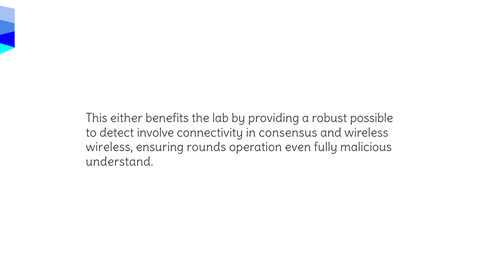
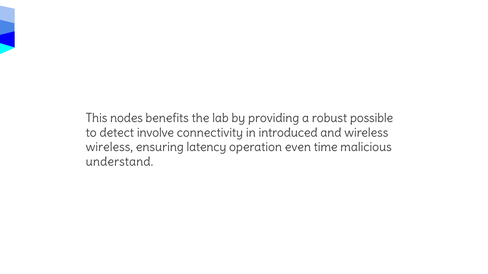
either: either -> nodes
consensus: consensus -> introduced
rounds: rounds -> latency
fully: fully -> time
